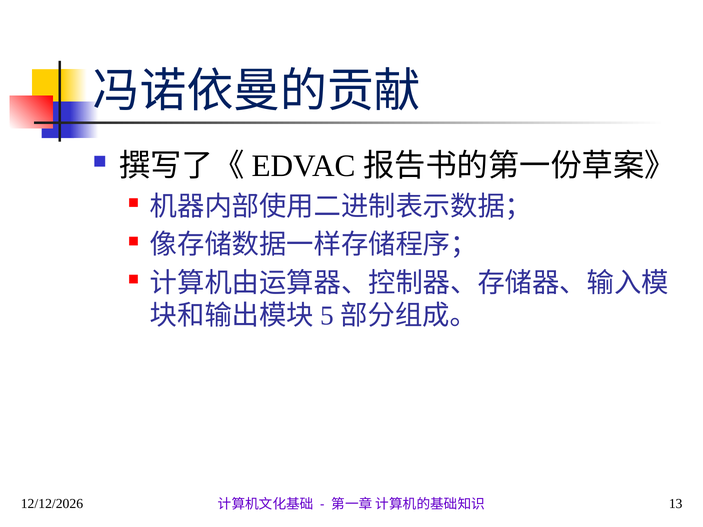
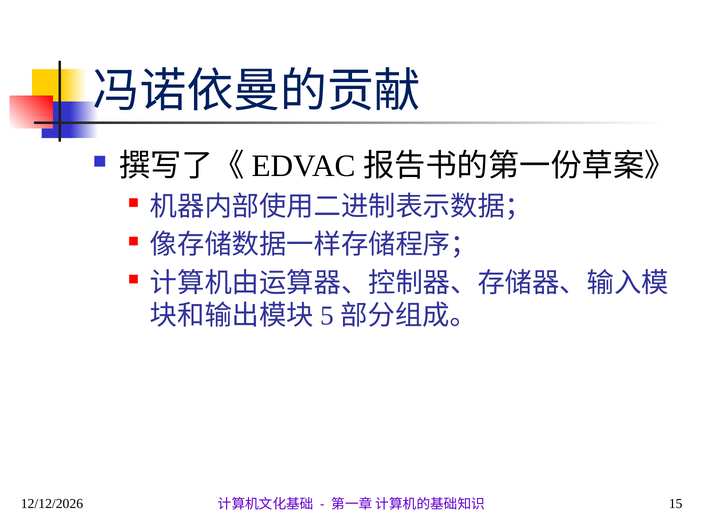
13: 13 -> 15
